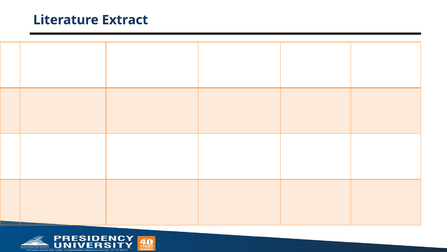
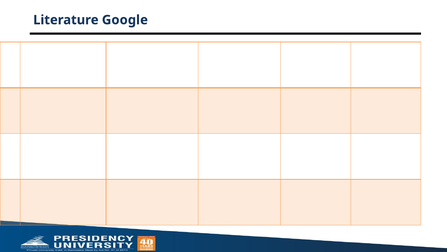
Extract: Extract -> Google
